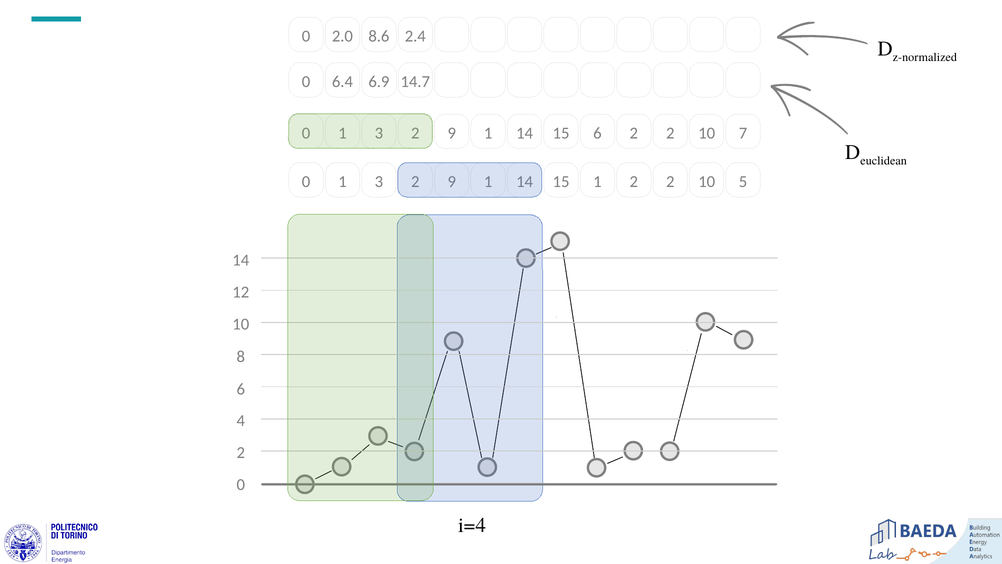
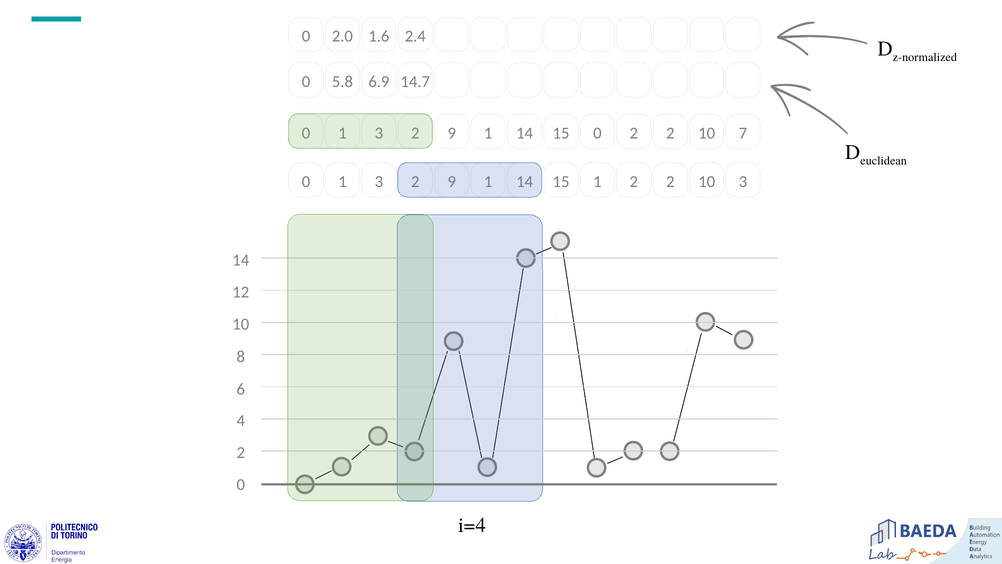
8.6: 8.6 -> 1.6
6.4: 6.4 -> 5.8
6 at (597, 133): 6 -> 0
10 5: 5 -> 3
